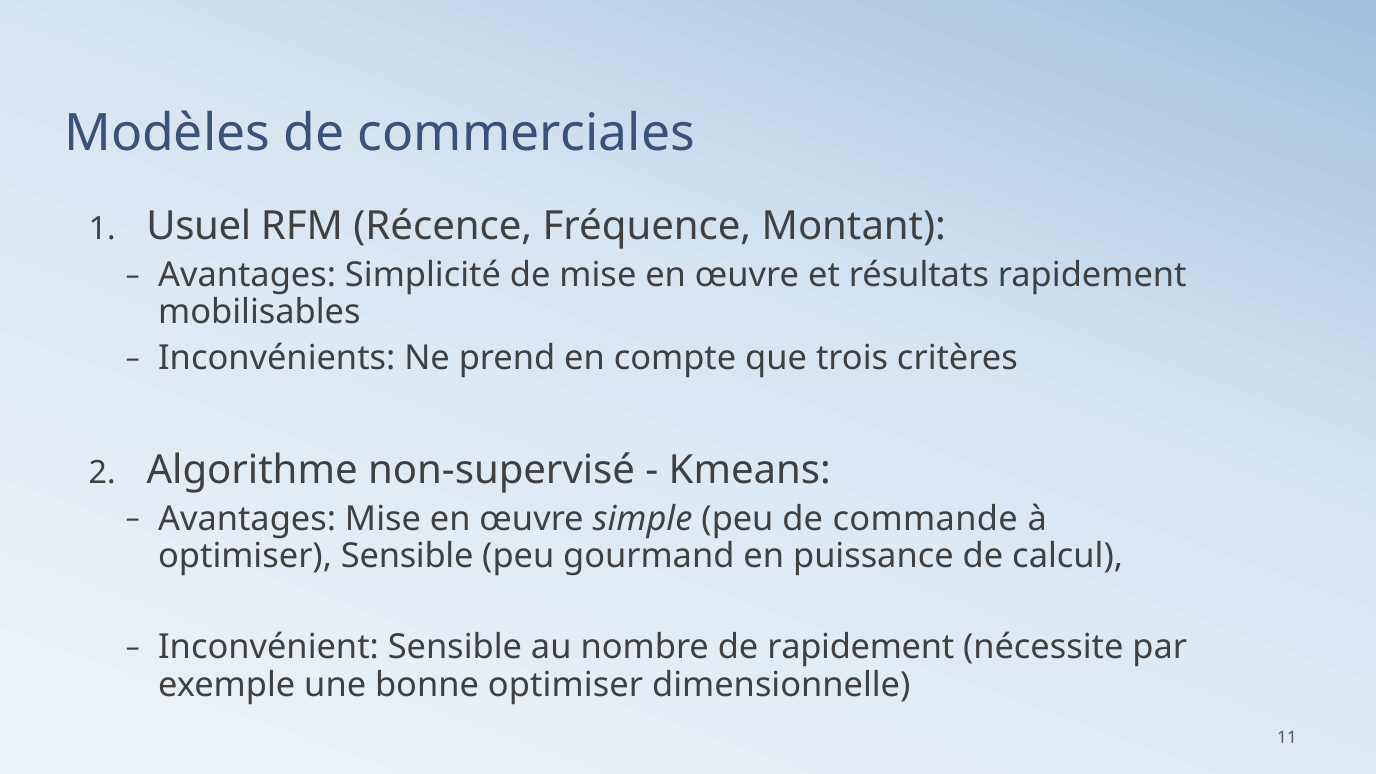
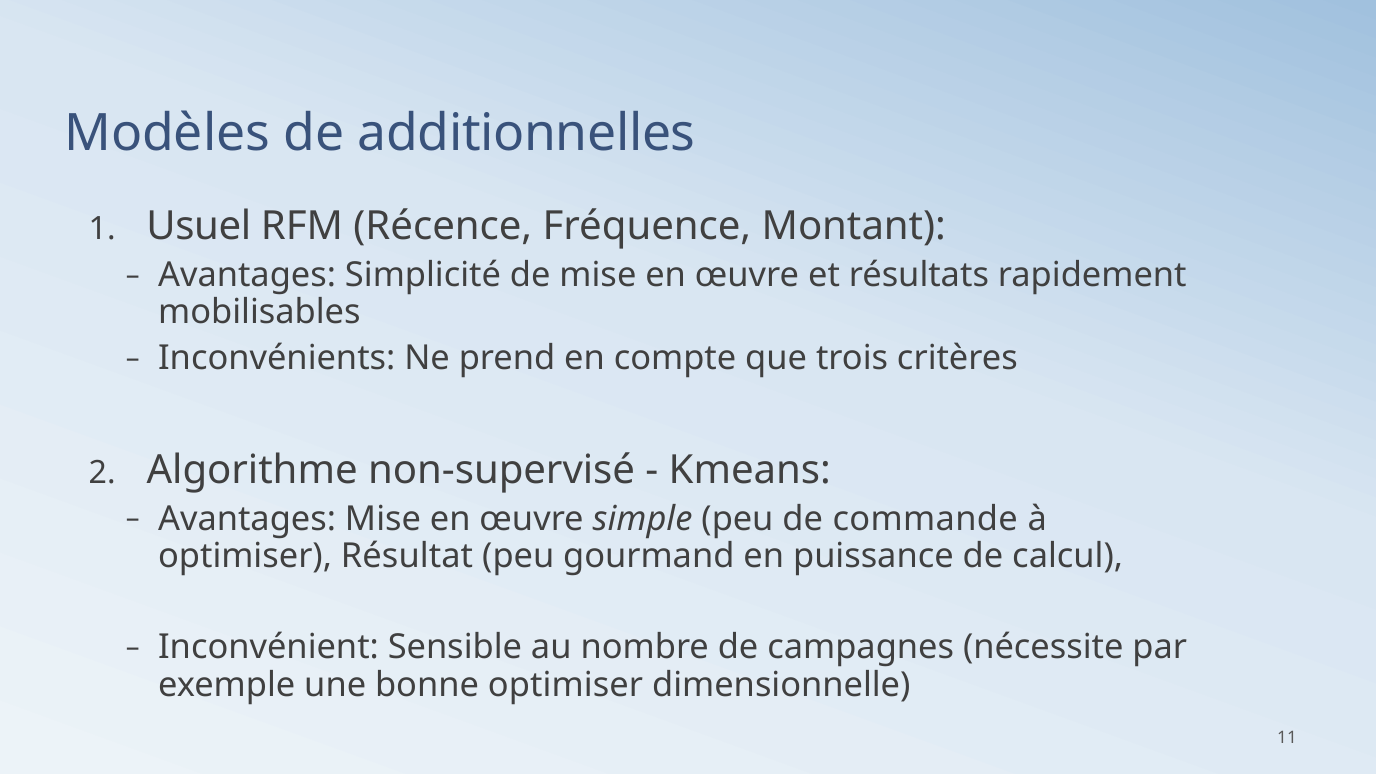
commerciales: commerciales -> additionnelles
optimiser Sensible: Sensible -> Résultat
de rapidement: rapidement -> campagnes
